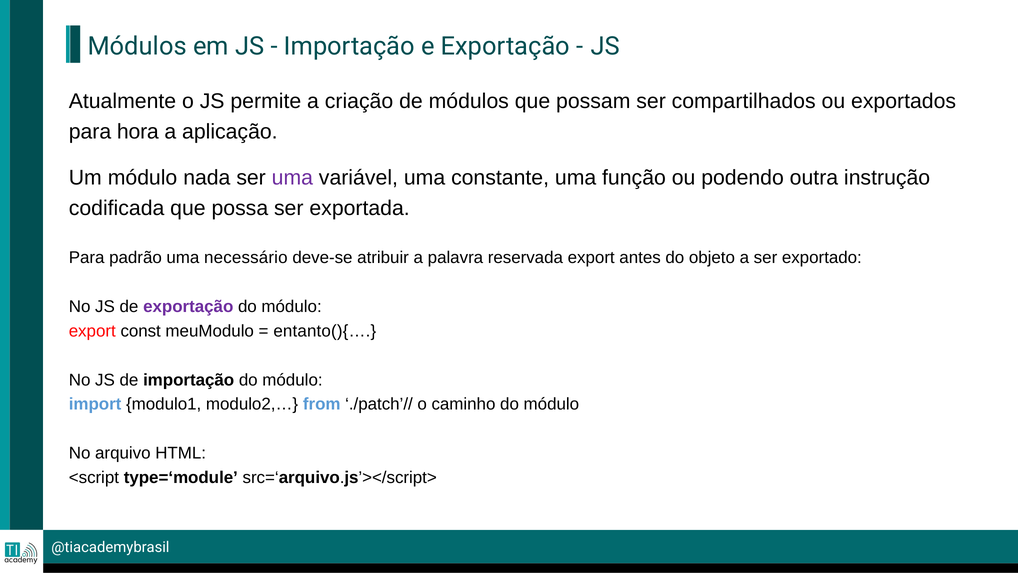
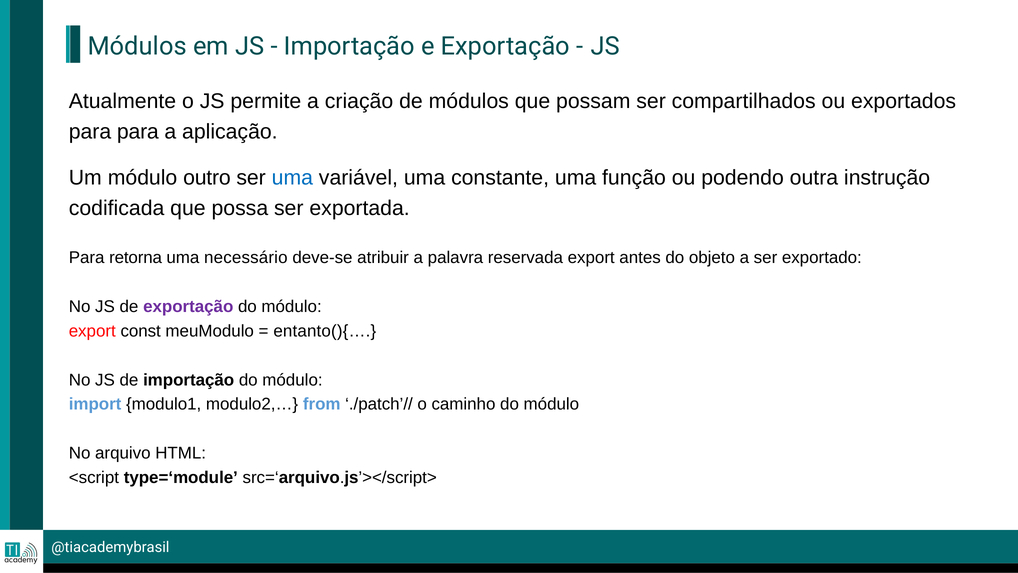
para hora: hora -> para
nada: nada -> outro
uma at (292, 178) colour: purple -> blue
padrão: padrão -> retorna
